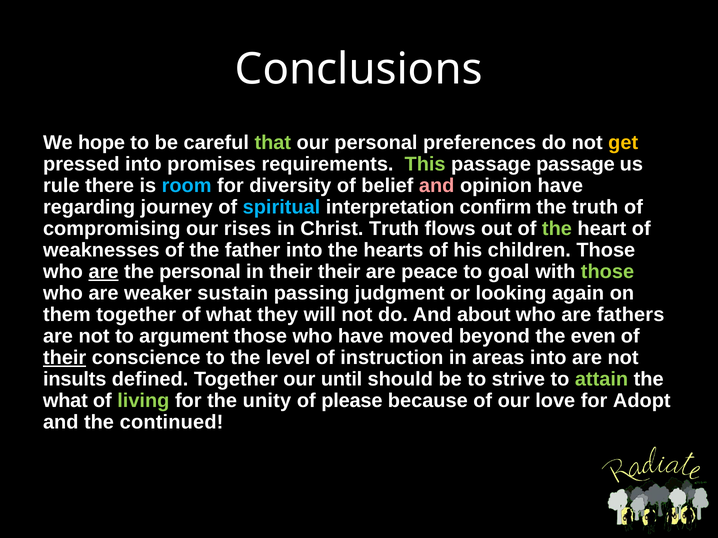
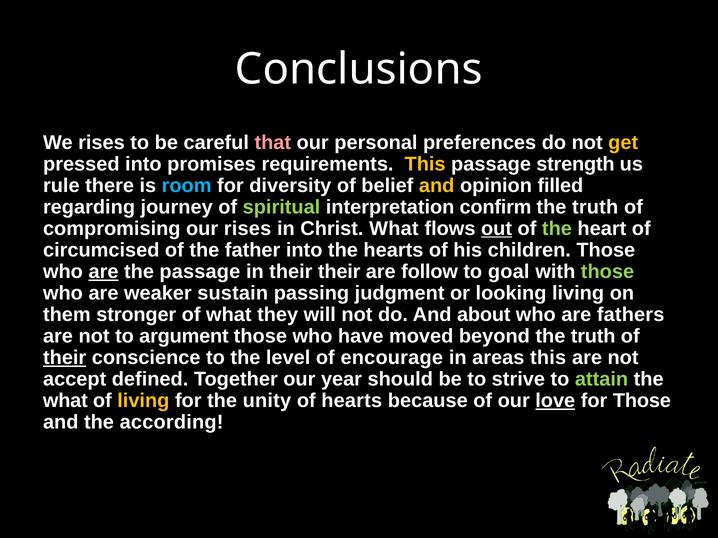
We hope: hope -> rises
that colour: light green -> pink
This at (425, 164) colour: light green -> yellow
passage passage: passage -> strength
and at (437, 186) colour: pink -> yellow
opinion have: have -> filled
spiritual colour: light blue -> light green
Christ Truth: Truth -> What
out underline: none -> present
weaknesses: weaknesses -> circumcised
the personal: personal -> passage
peace: peace -> follow
looking again: again -> living
them together: together -> stronger
beyond the even: even -> truth
instruction: instruction -> encourage
areas into: into -> this
insults: insults -> accept
until: until -> year
living at (143, 401) colour: light green -> yellow
of please: please -> hearts
love underline: none -> present
for Adopt: Adopt -> Those
continued: continued -> according
